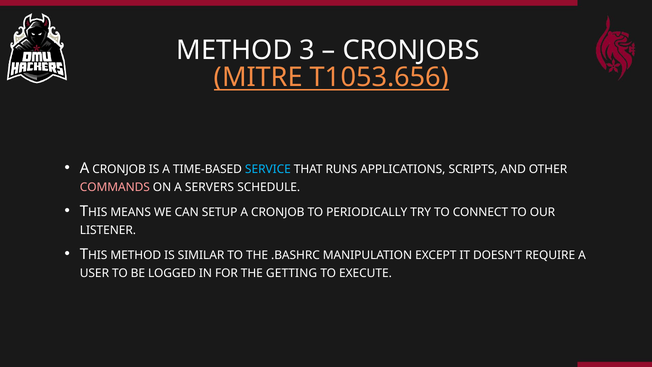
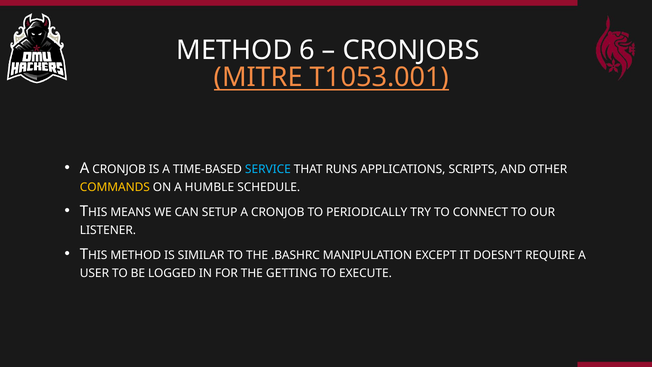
3: 3 -> 6
T1053.656: T1053.656 -> T1053.001
COMMANDS colour: pink -> yellow
SERVERS: SERVERS -> HUMBLE
